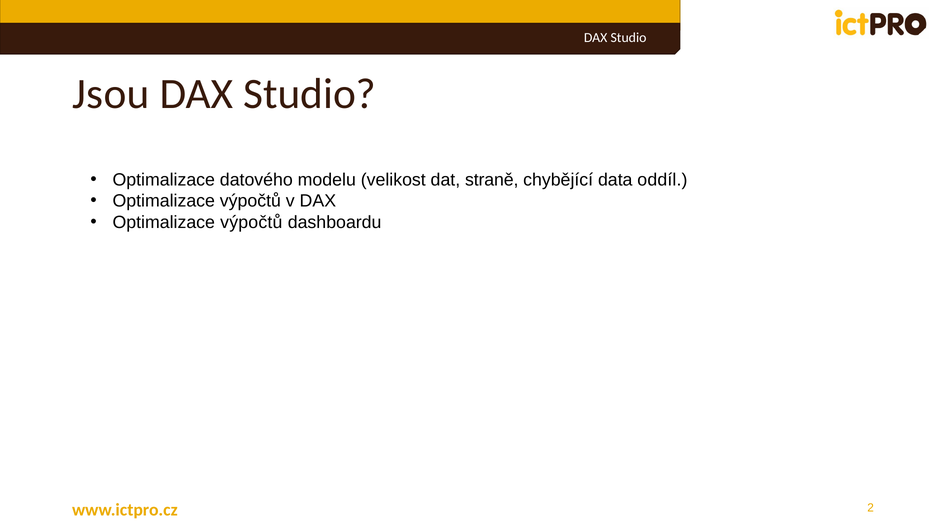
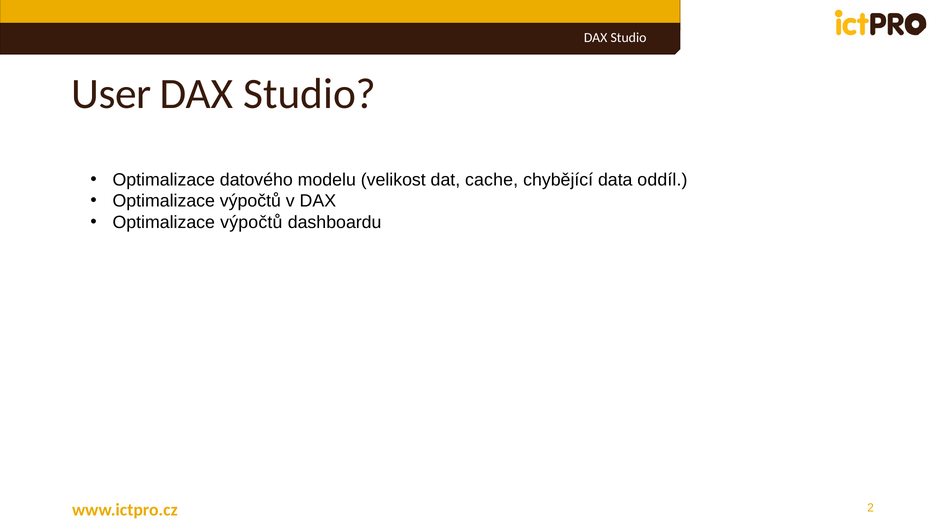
Jsou: Jsou -> User
straně: straně -> cache
